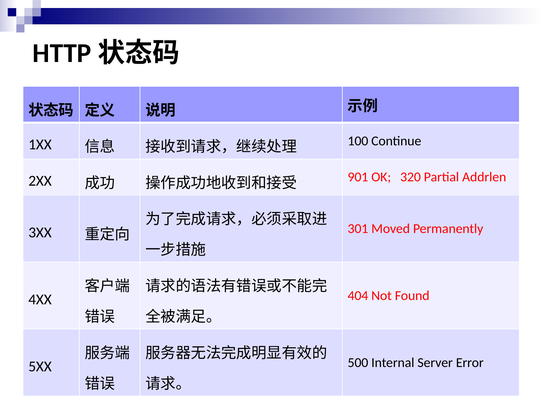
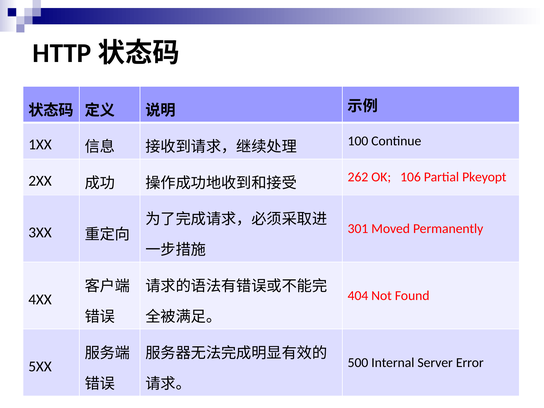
901: 901 -> 262
320: 320 -> 106
Addrlen: Addrlen -> Pkeyopt
